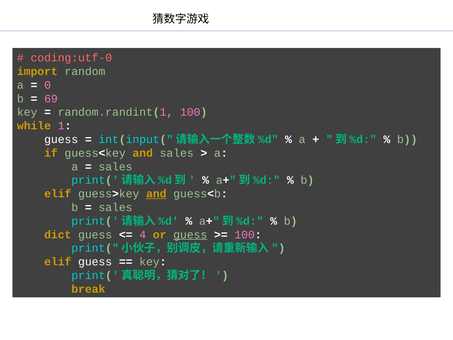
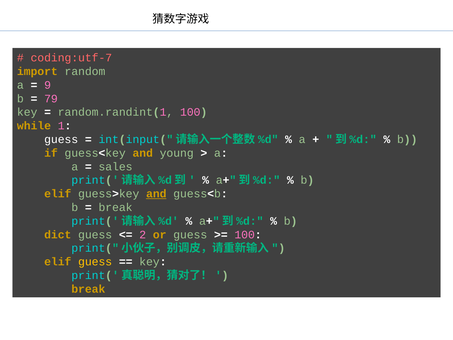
coding:utf-0: coding:utf-0 -> coding:utf-7
0: 0 -> 9
69: 69 -> 79
and sales: sales -> young
sales at (116, 207): sales -> break
4: 4 -> 2
guess at (190, 234) underline: present -> none
guess at (95, 262) colour: white -> yellow
